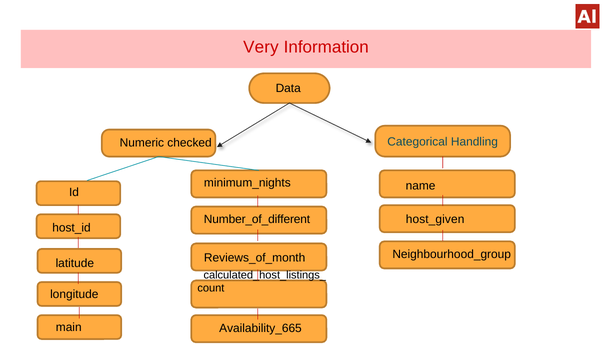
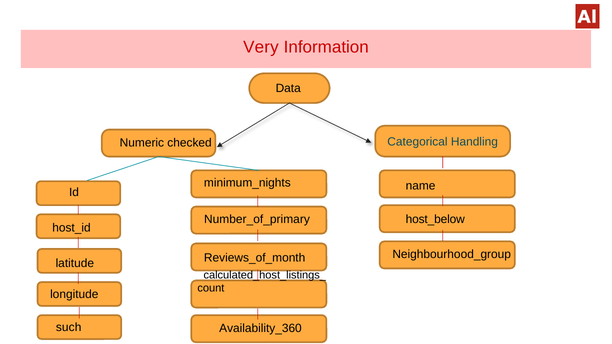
Number_of_different: Number_of_different -> Number_of_primary
host_given: host_given -> host_below
main: main -> such
Availability_665: Availability_665 -> Availability_360
